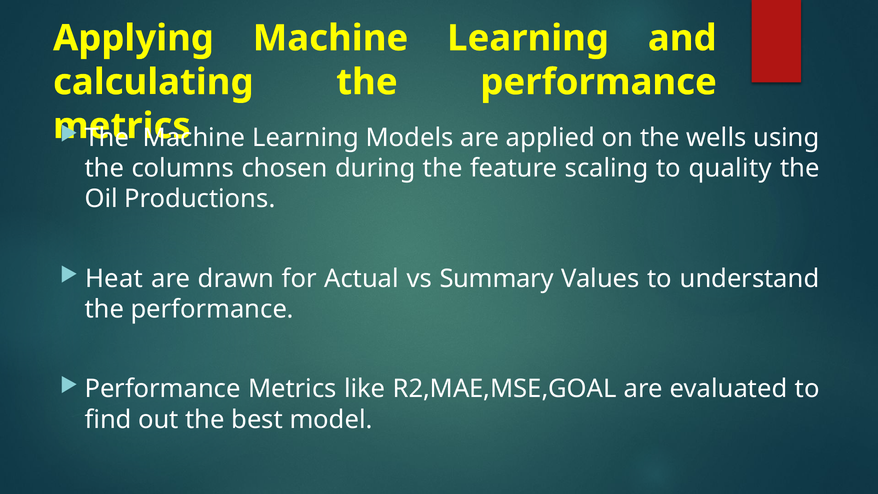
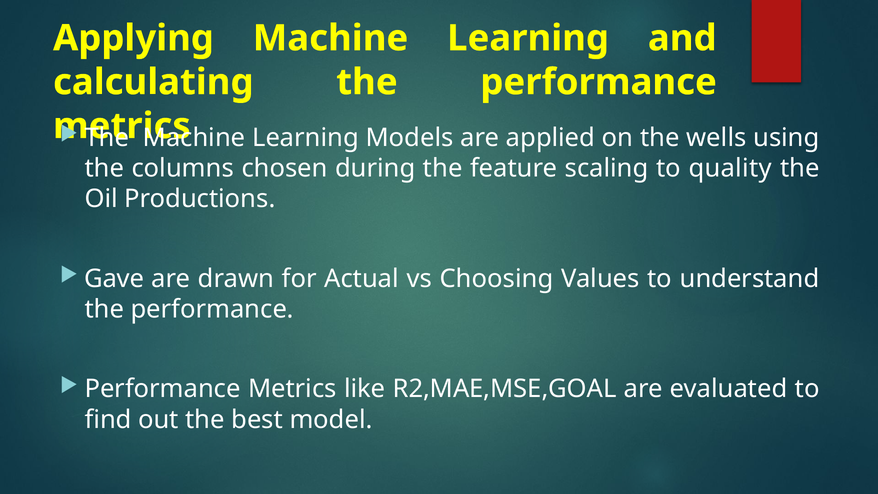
Heat: Heat -> Gave
Summary: Summary -> Choosing
